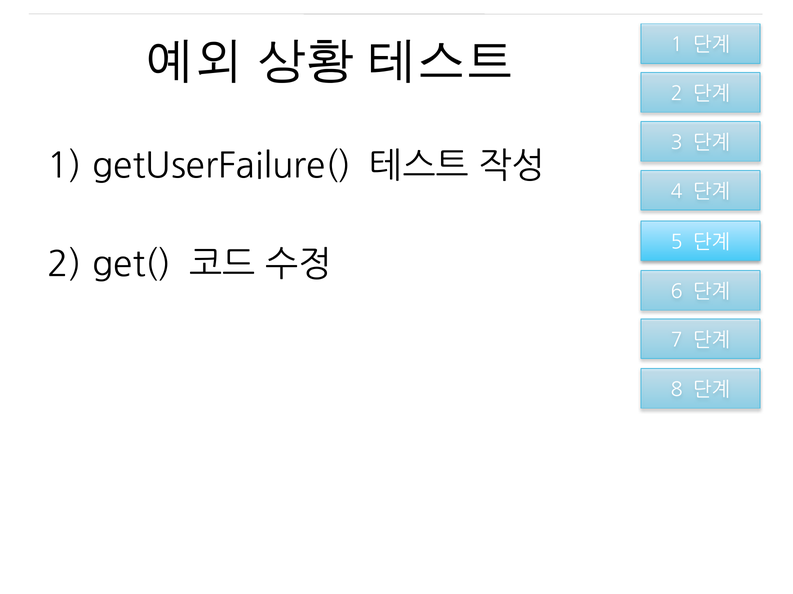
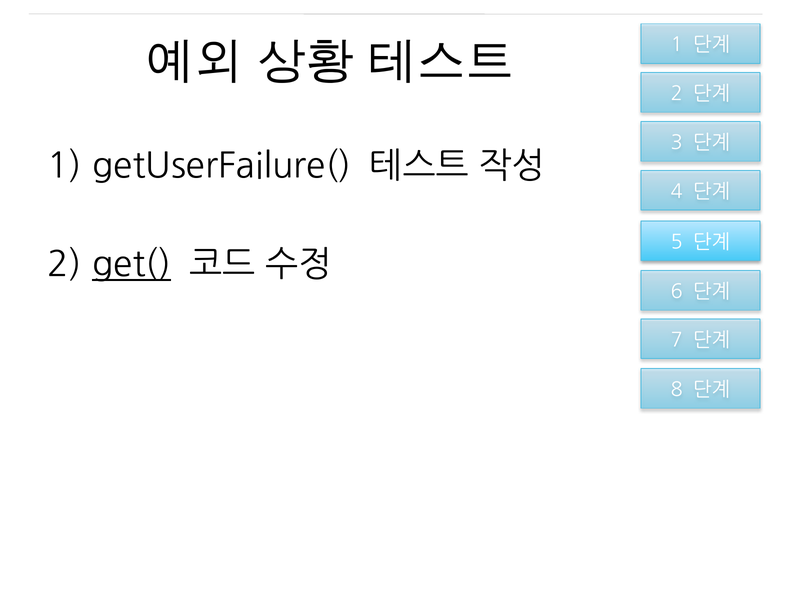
get( underline: none -> present
